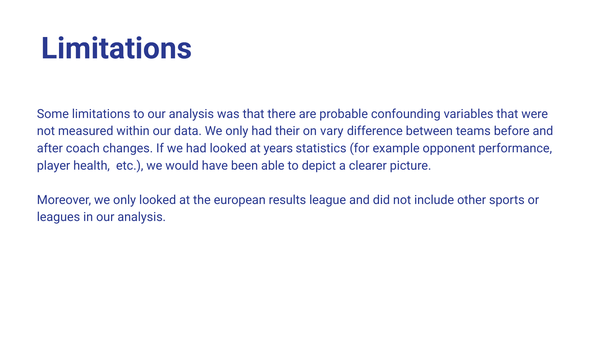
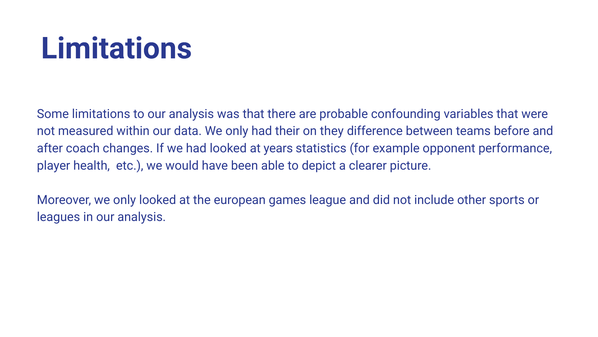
vary: vary -> they
results: results -> games
